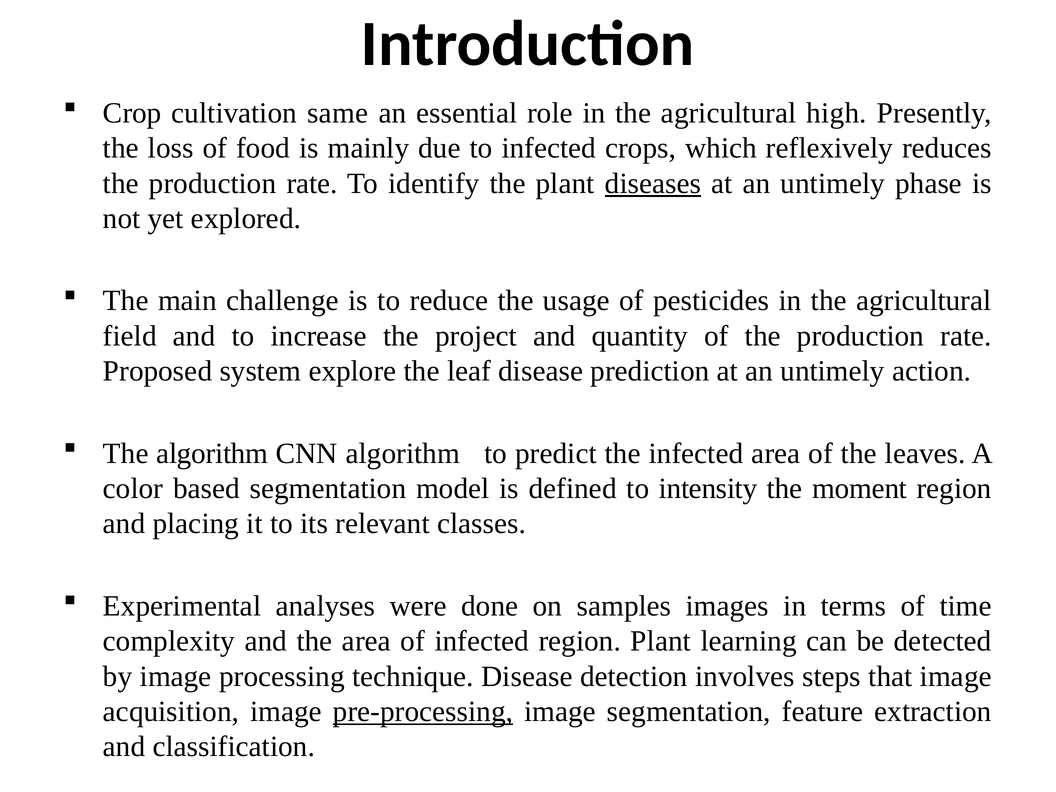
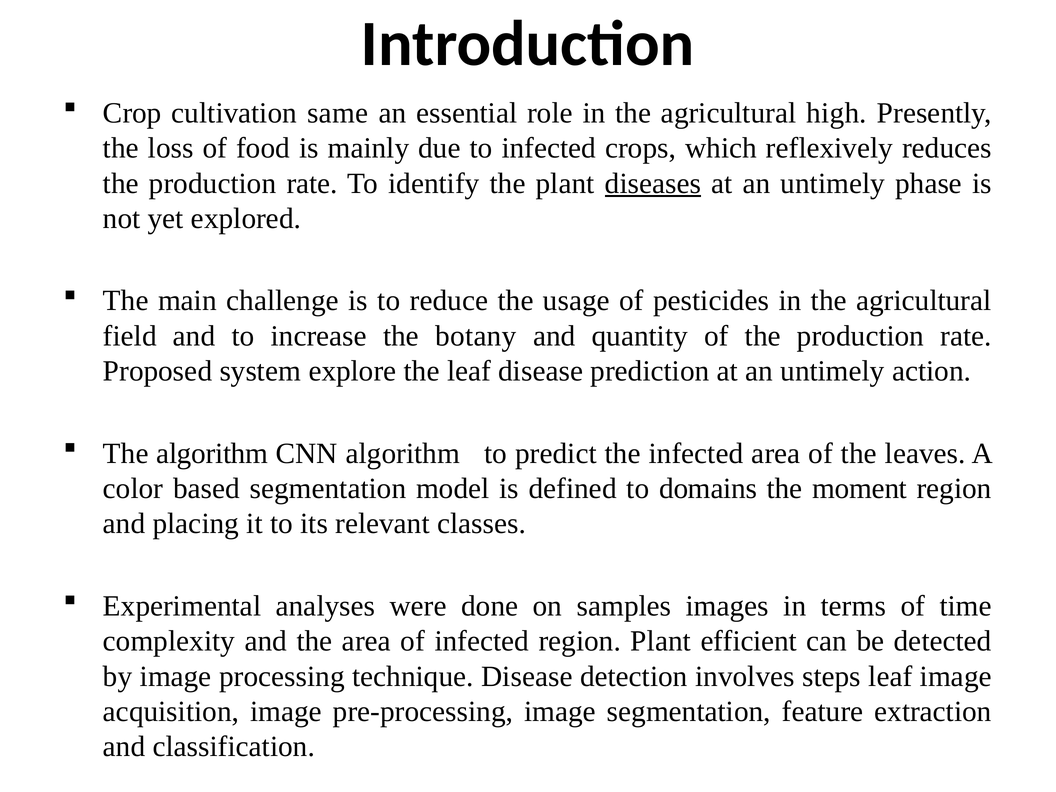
project: project -> botany
intensity: intensity -> domains
learning: learning -> efficient
steps that: that -> leaf
pre-processing underline: present -> none
